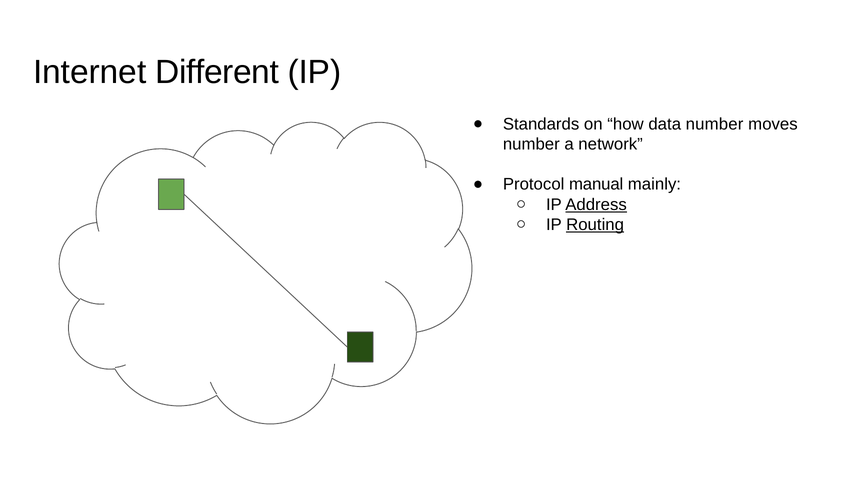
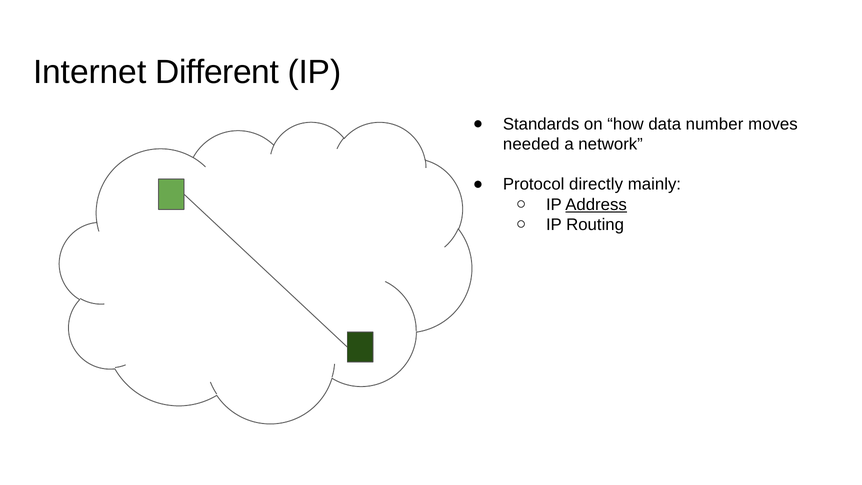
number at (531, 144): number -> needed
manual: manual -> directly
Routing underline: present -> none
